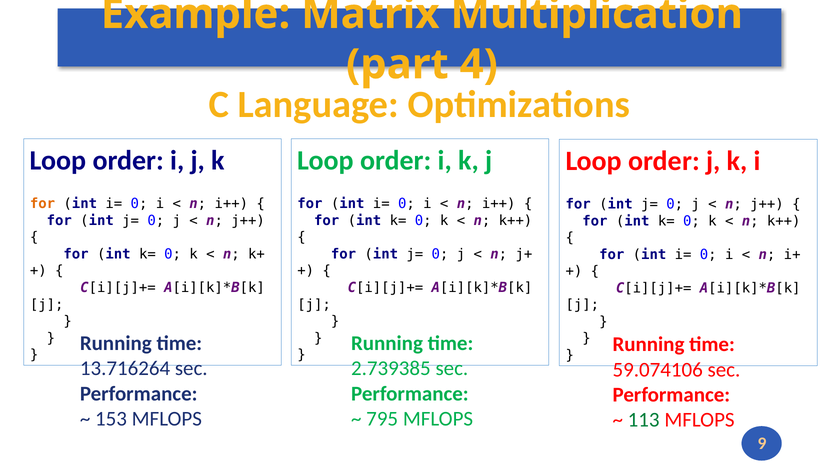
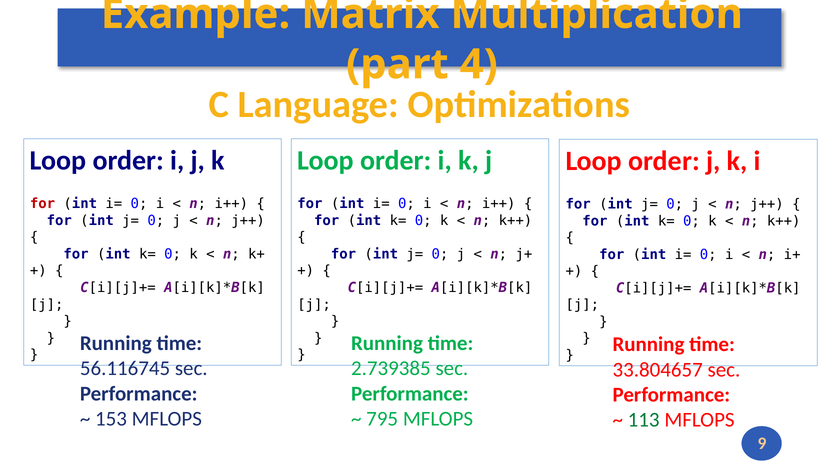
for at (42, 204) colour: orange -> red
13.716264: 13.716264 -> 56.116745
59.074106: 59.074106 -> 33.804657
